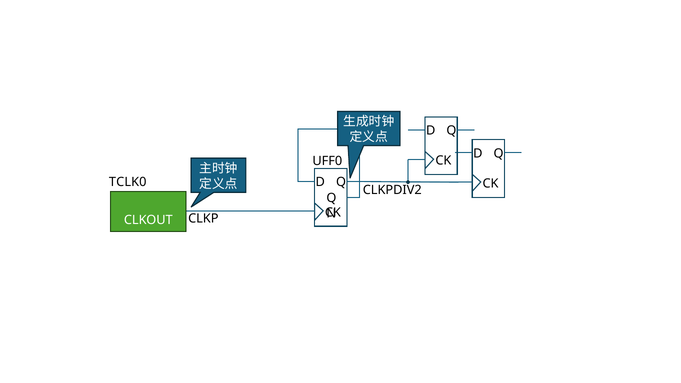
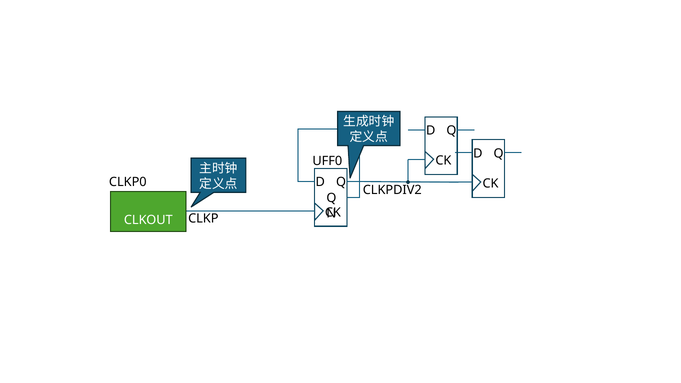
TCLK0: TCLK0 -> CLKP0
